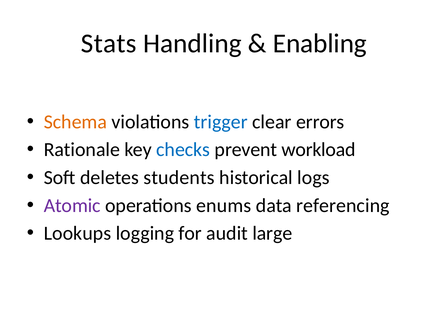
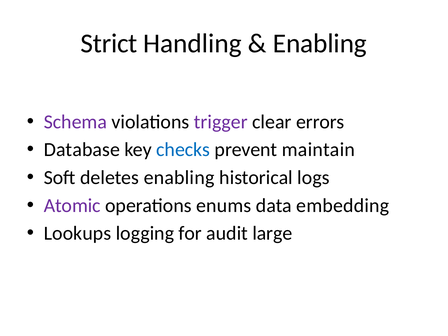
Stats: Stats -> Strict
Schema colour: orange -> purple
trigger colour: blue -> purple
Rationale: Rationale -> Database
workload: workload -> maintain
deletes students: students -> enabling
referencing: referencing -> embedding
